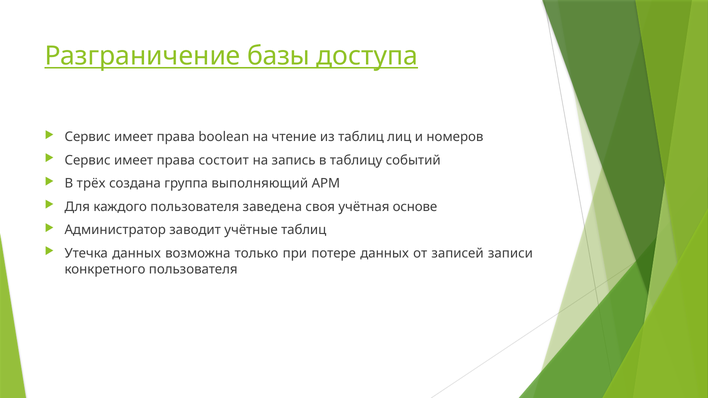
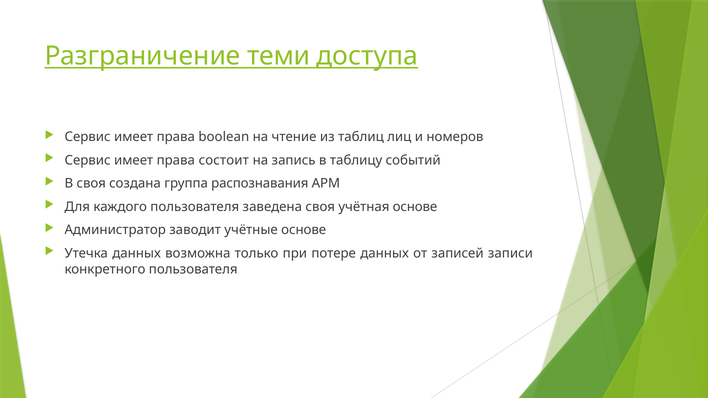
базы: базы -> теми
В трёх: трёх -> своя
выполняющий: выполняющий -> распознавания
учётные таблиц: таблиц -> основе
